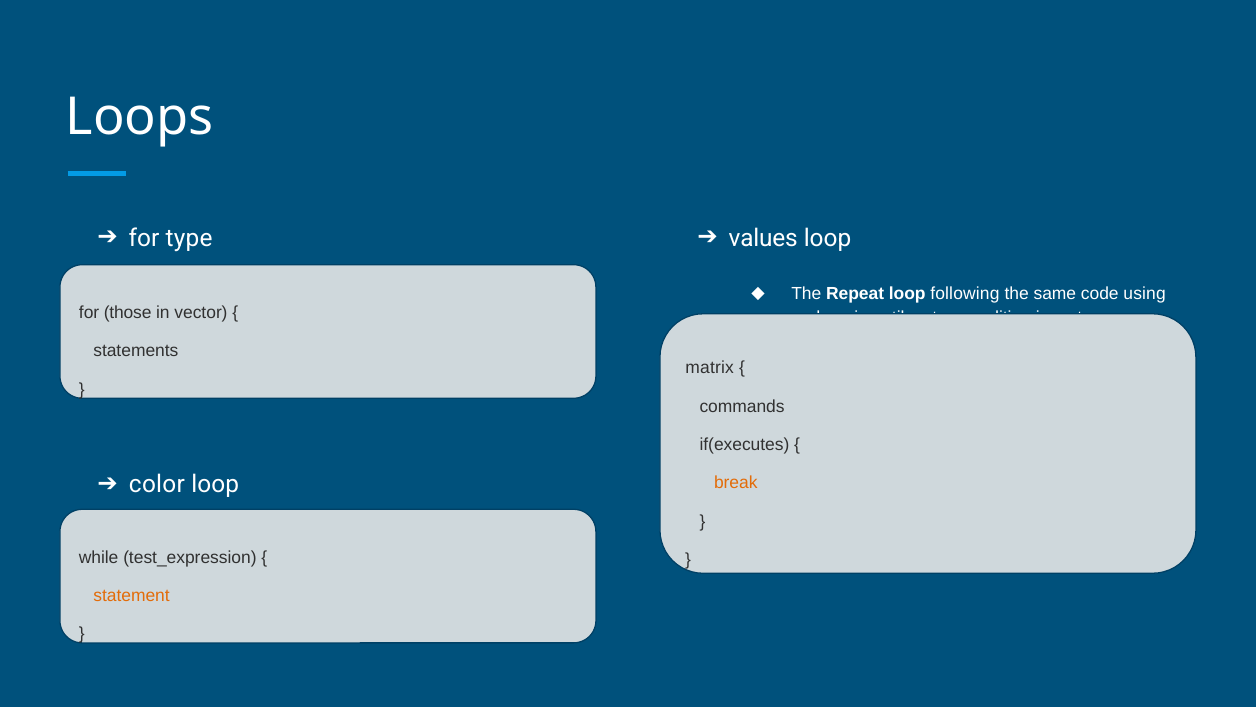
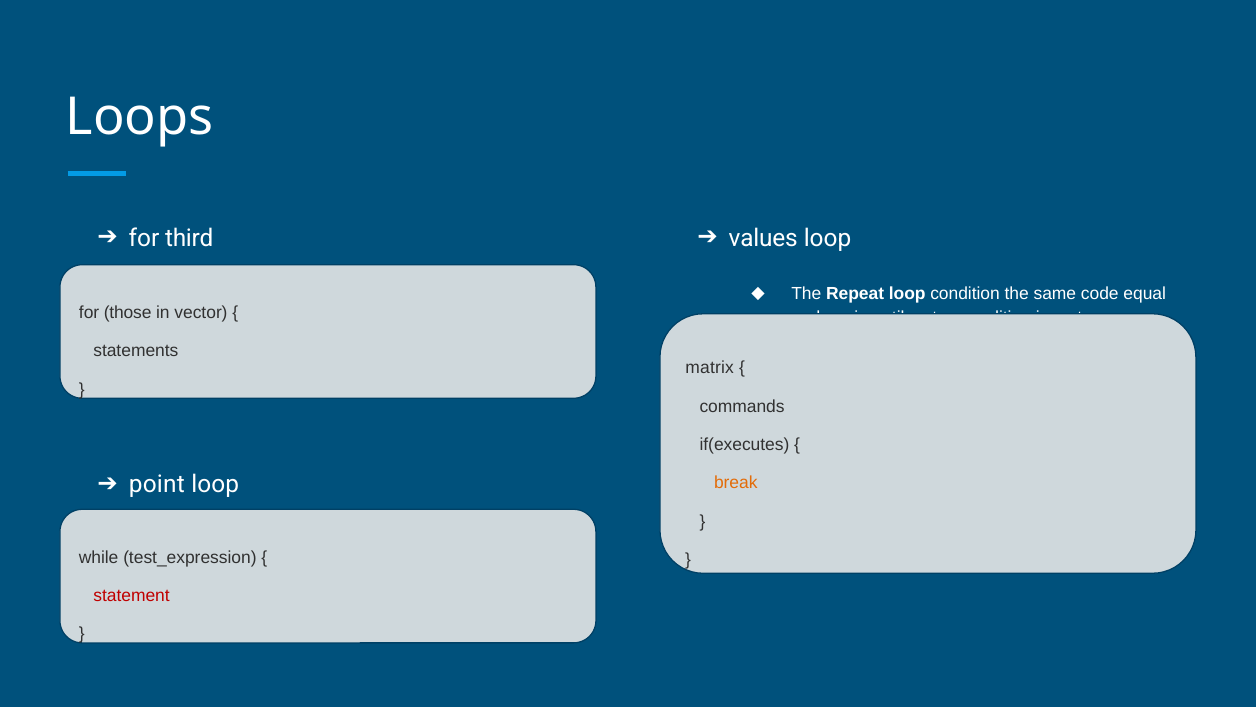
type: type -> third
loop following: following -> condition
using: using -> equal
color: color -> point
statement colour: orange -> red
